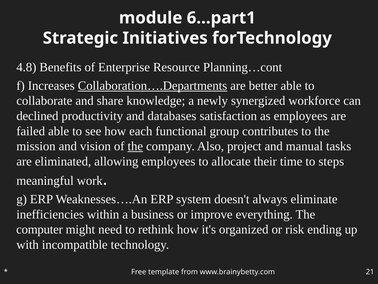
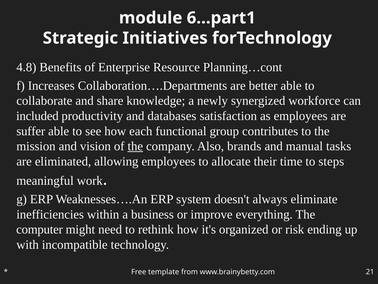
Collaboration….Departments underline: present -> none
declined: declined -> included
failed: failed -> suffer
project: project -> brands
